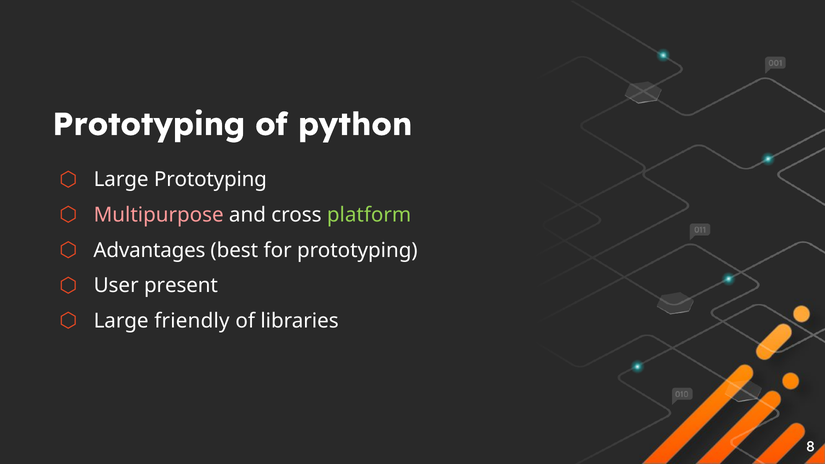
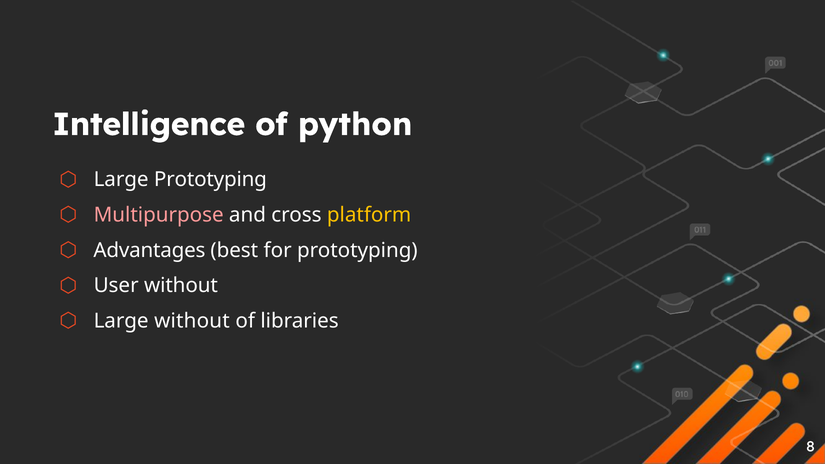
Prototyping at (149, 125): Prototyping -> Intelligence
platform colour: light green -> yellow
User present: present -> without
Large friendly: friendly -> without
